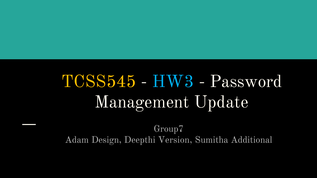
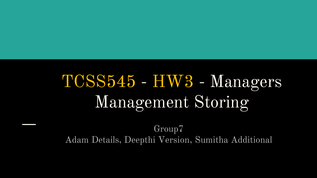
HW3 colour: light blue -> yellow
Password: Password -> Managers
Update: Update -> Storing
Design: Design -> Details
